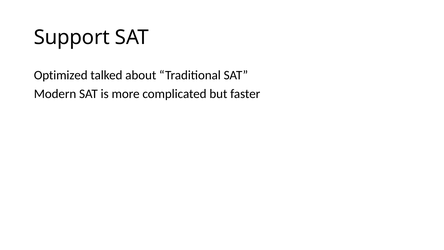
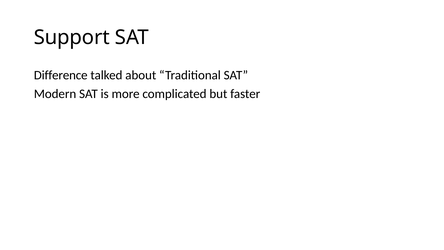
Optimized: Optimized -> Difference
